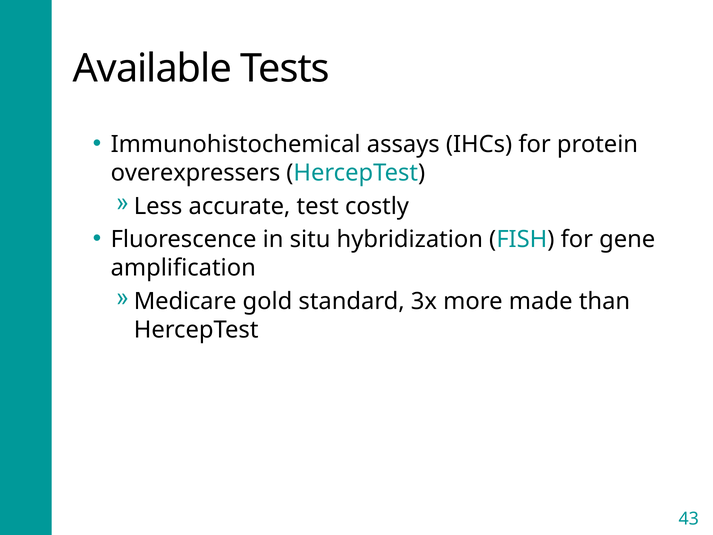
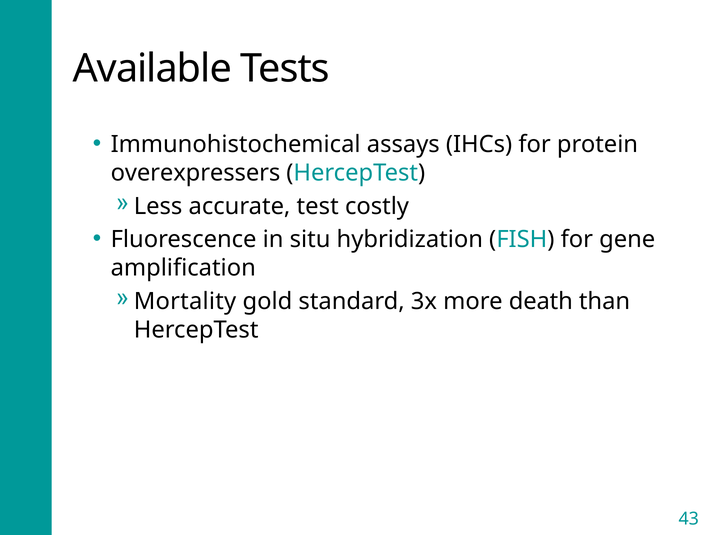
Medicare: Medicare -> Mortality
made: made -> death
